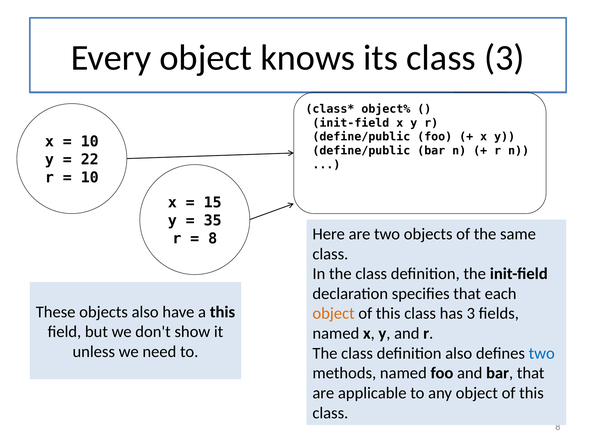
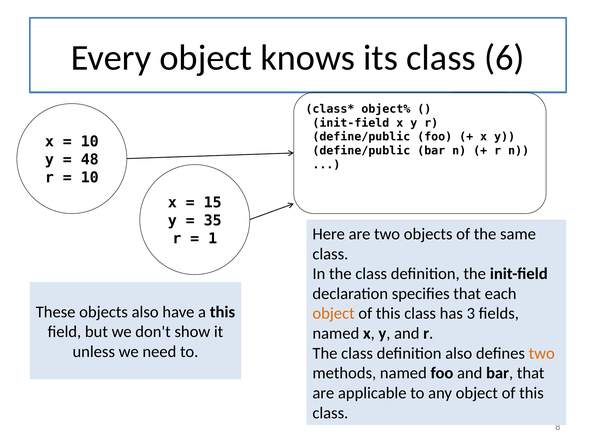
class 3: 3 -> 6
22: 22 -> 48
8 at (213, 239): 8 -> 1
two at (542, 353) colour: blue -> orange
